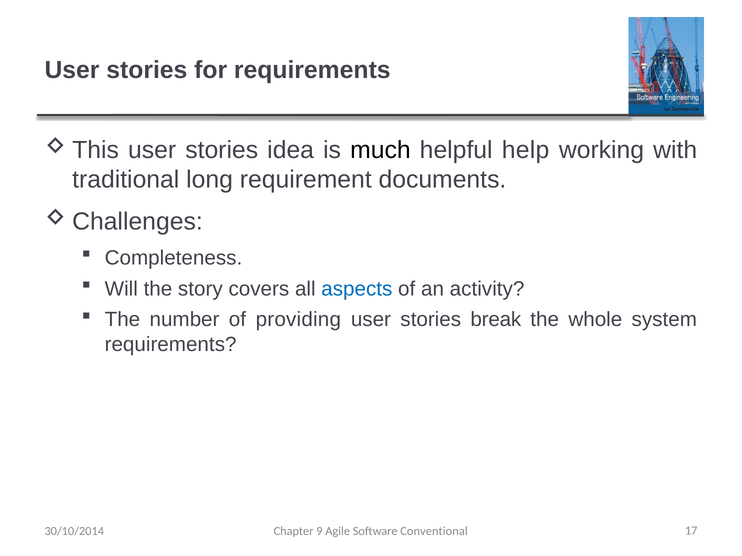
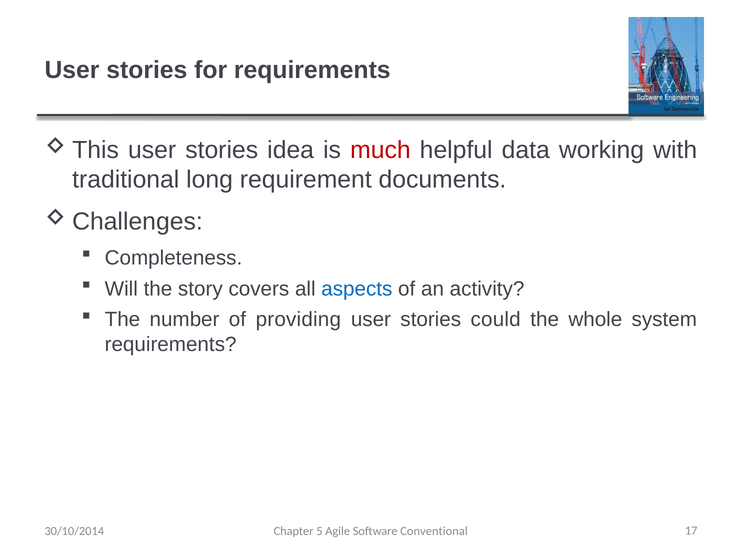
much colour: black -> red
help: help -> data
break: break -> could
9: 9 -> 5
